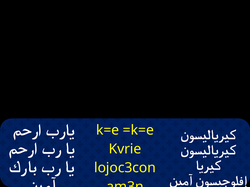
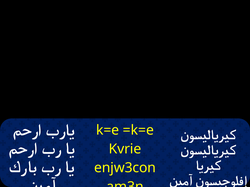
lojoc3con: lojoc3con -> enjw3con
